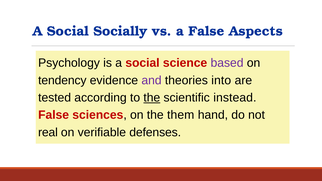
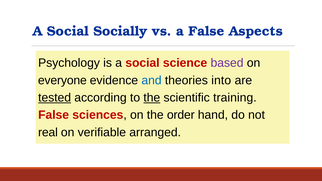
tendency: tendency -> everyone
and colour: purple -> blue
tested underline: none -> present
instead: instead -> training
them: them -> order
defenses: defenses -> arranged
